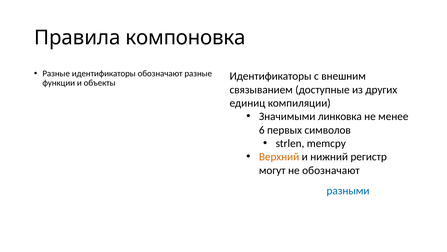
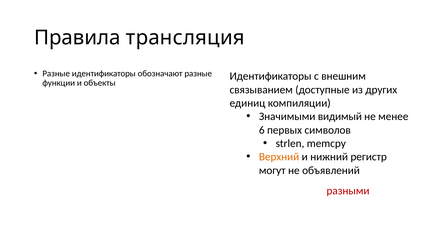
компоновка: компоновка -> трансляция
Значимыми линковка: линковка -> видимый
не обозначают: обозначают -> объявлений
разными colour: blue -> red
